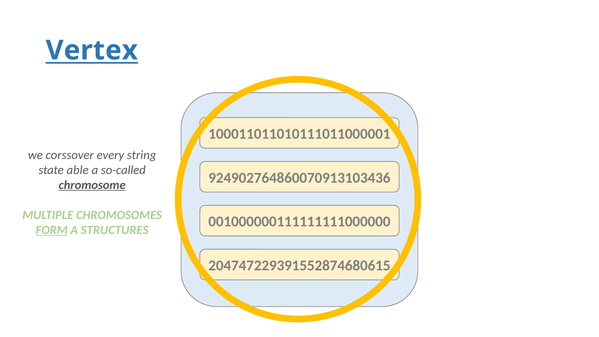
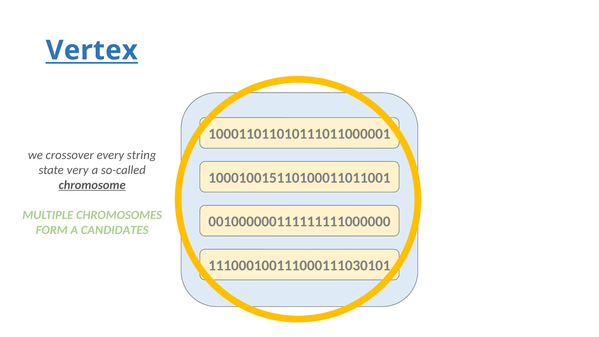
corssover: corssover -> crossover
able: able -> very
924902764860070913103436: 924902764860070913103436 -> 100010015110100011011001
FORM underline: present -> none
STRUCTURES: STRUCTURES -> CANDIDATES
204747229391552874680615: 204747229391552874680615 -> 111000100111000111030101
